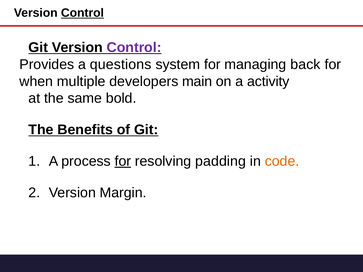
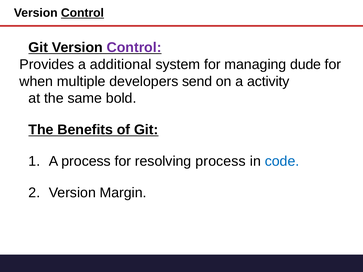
questions: questions -> additional
back: back -> dude
main: main -> send
for at (123, 161) underline: present -> none
resolving padding: padding -> process
code colour: orange -> blue
